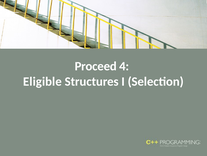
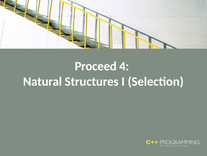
Eligible: Eligible -> Natural
